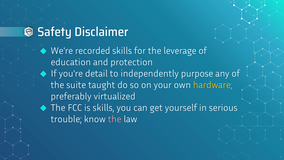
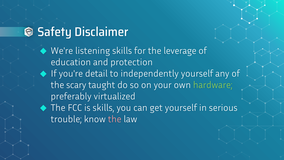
recorded: recorded -> listening
independently purpose: purpose -> yourself
suite: suite -> scary
hardware colour: yellow -> light green
